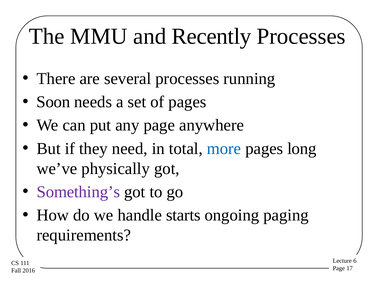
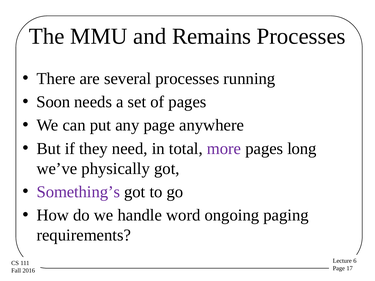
Recently: Recently -> Remains
more colour: blue -> purple
starts: starts -> word
